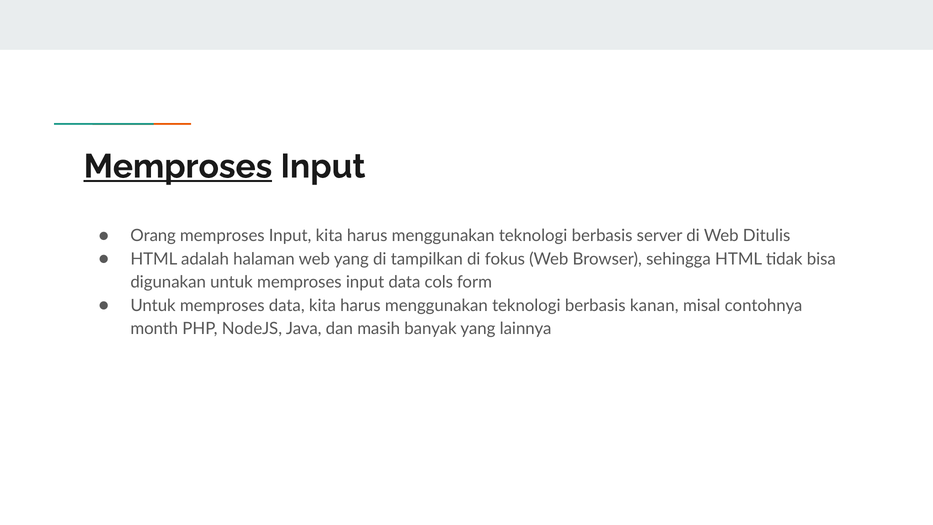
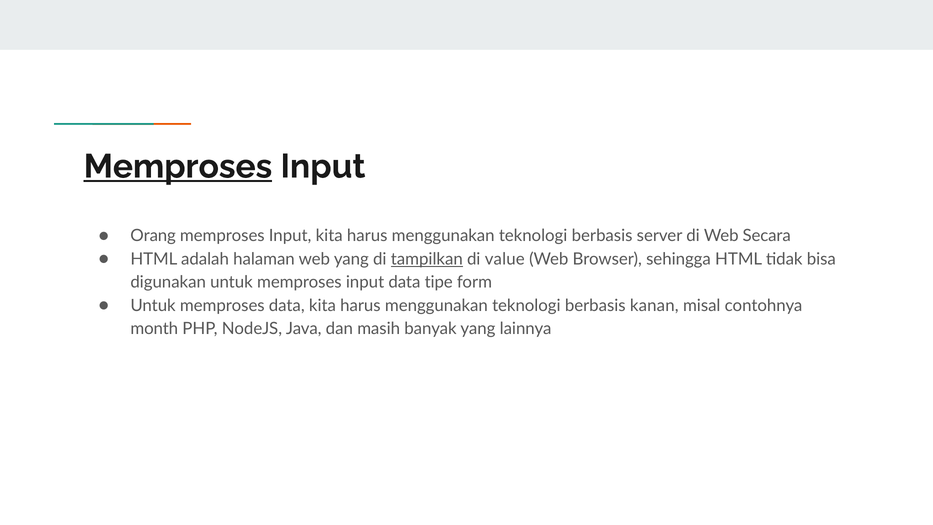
Ditulis: Ditulis -> Secara
tampilkan underline: none -> present
fokus: fokus -> value
cols: cols -> tipe
